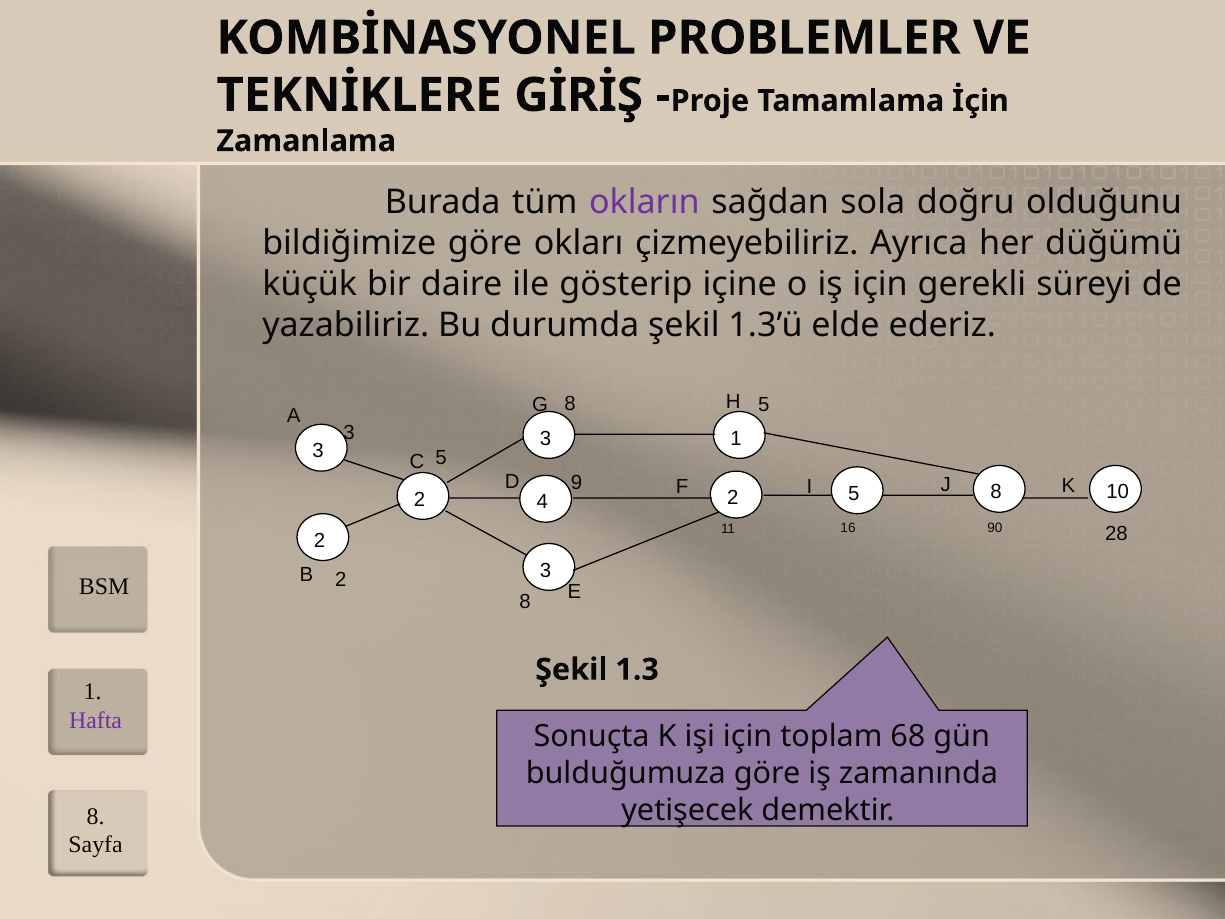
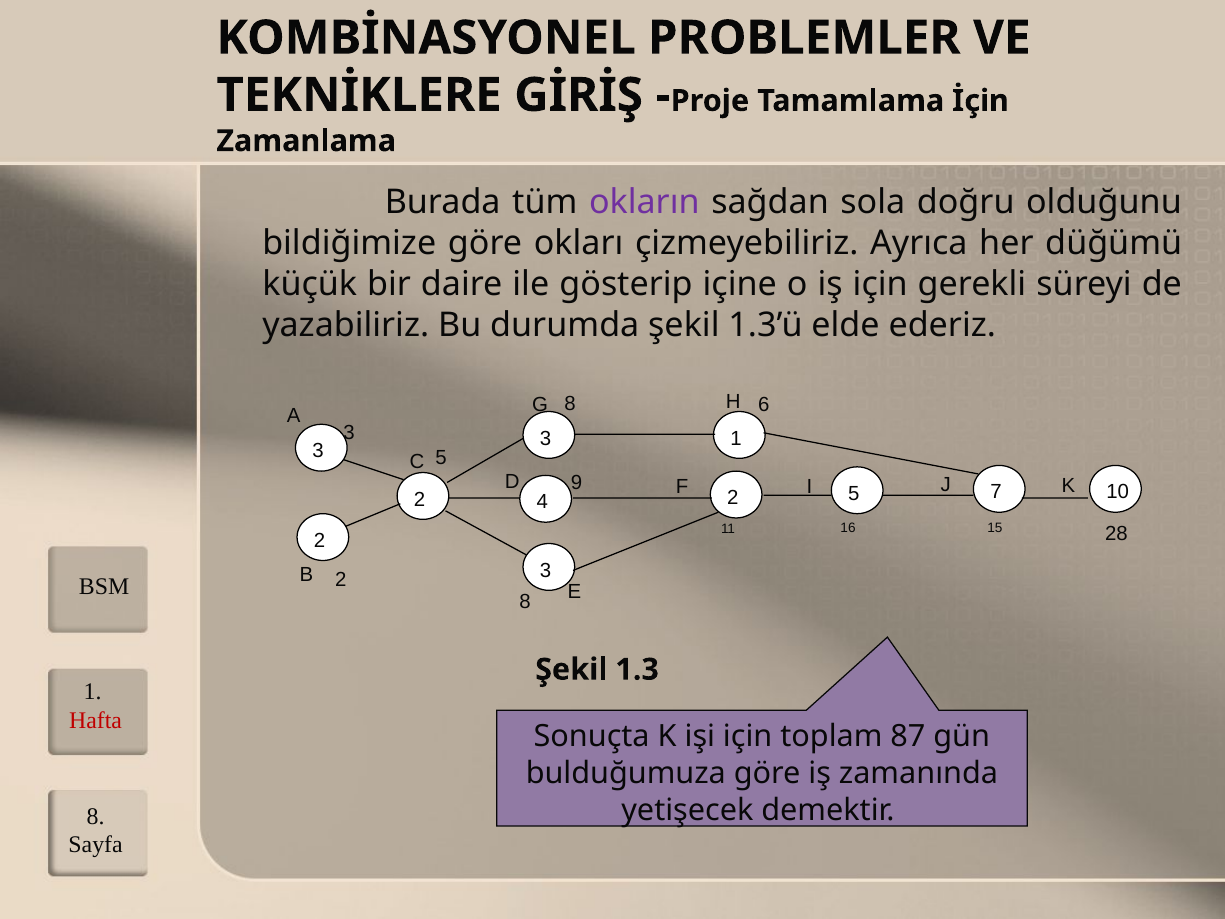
8 5: 5 -> 6
5 8: 8 -> 7
90: 90 -> 15
Hafta colour: purple -> red
68: 68 -> 87
